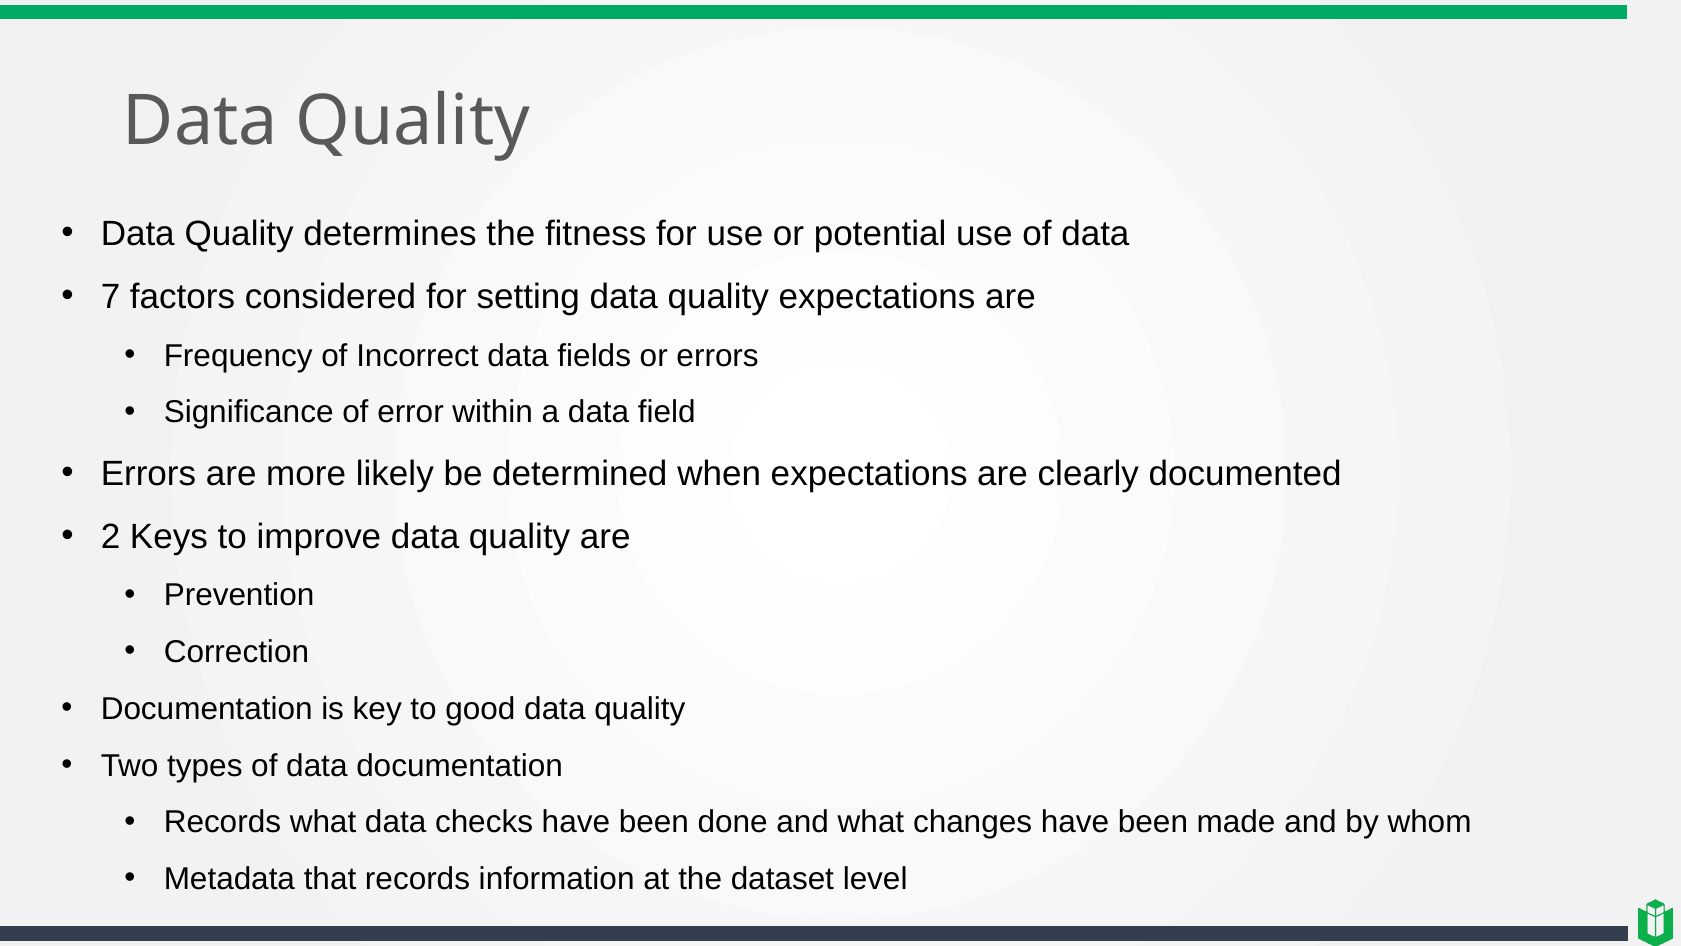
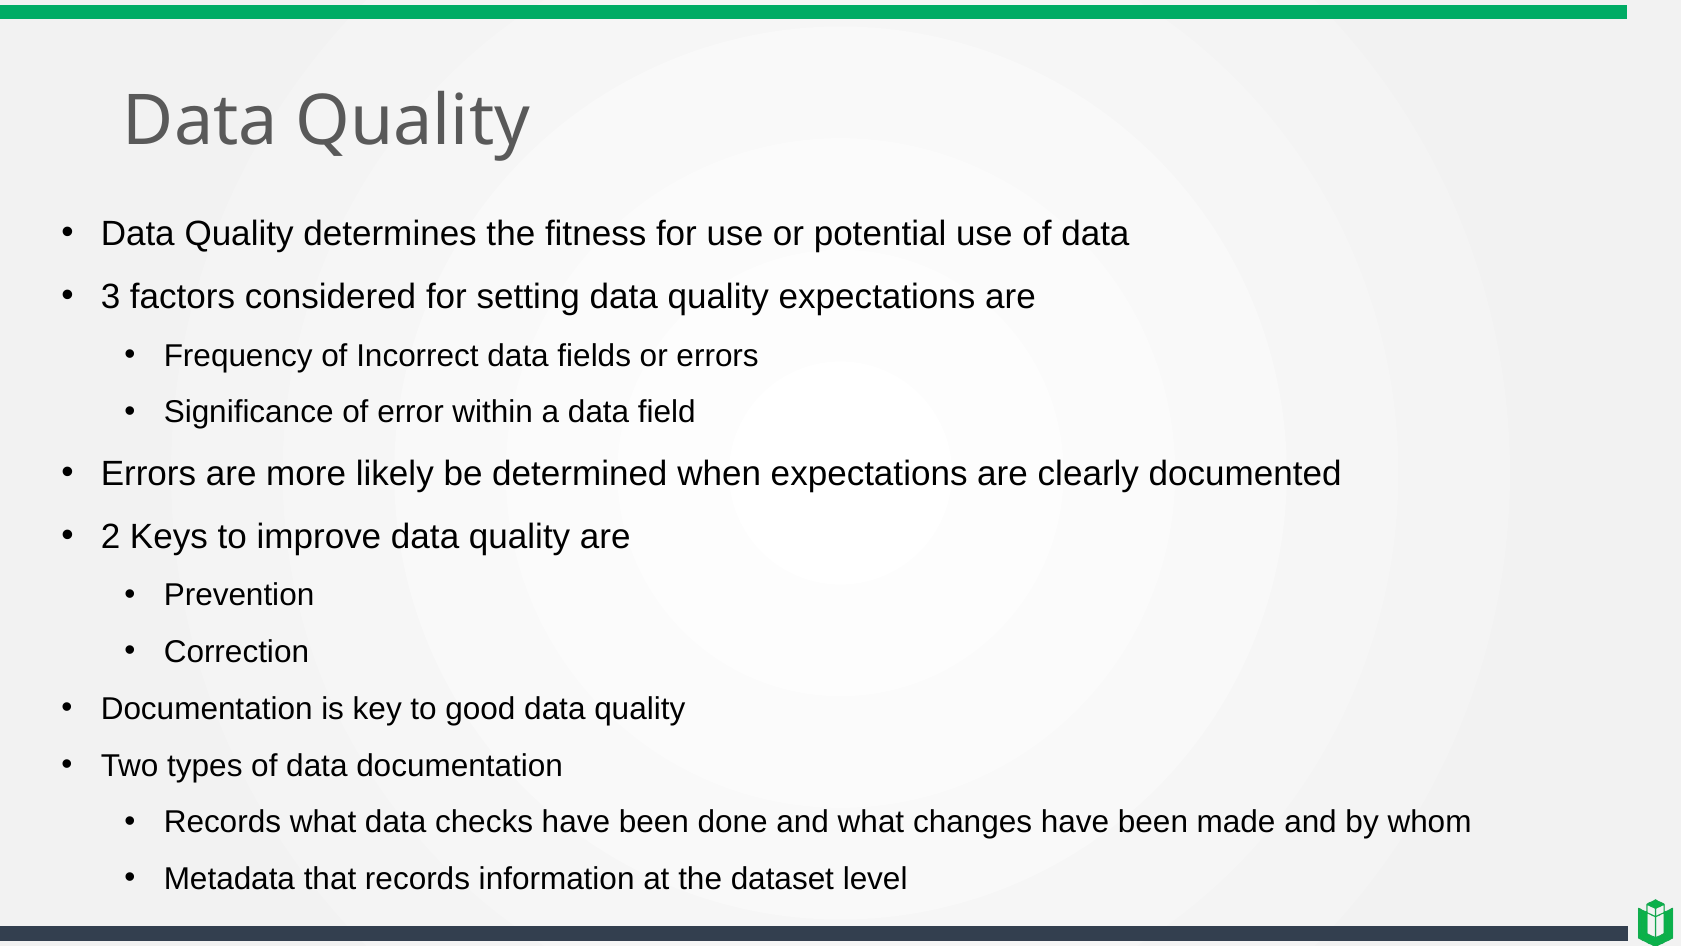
7: 7 -> 3
